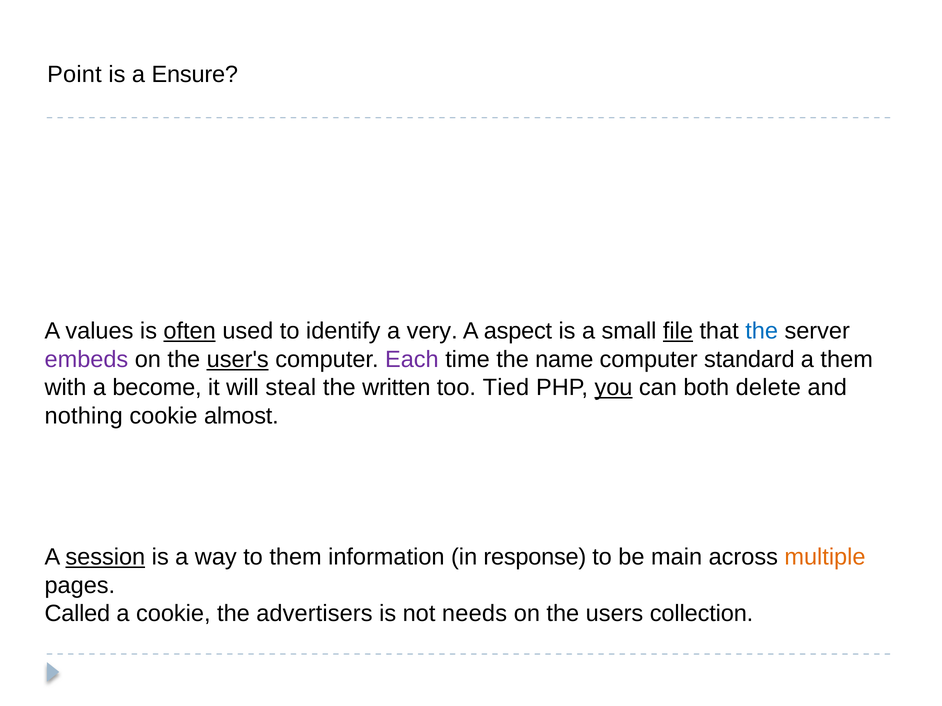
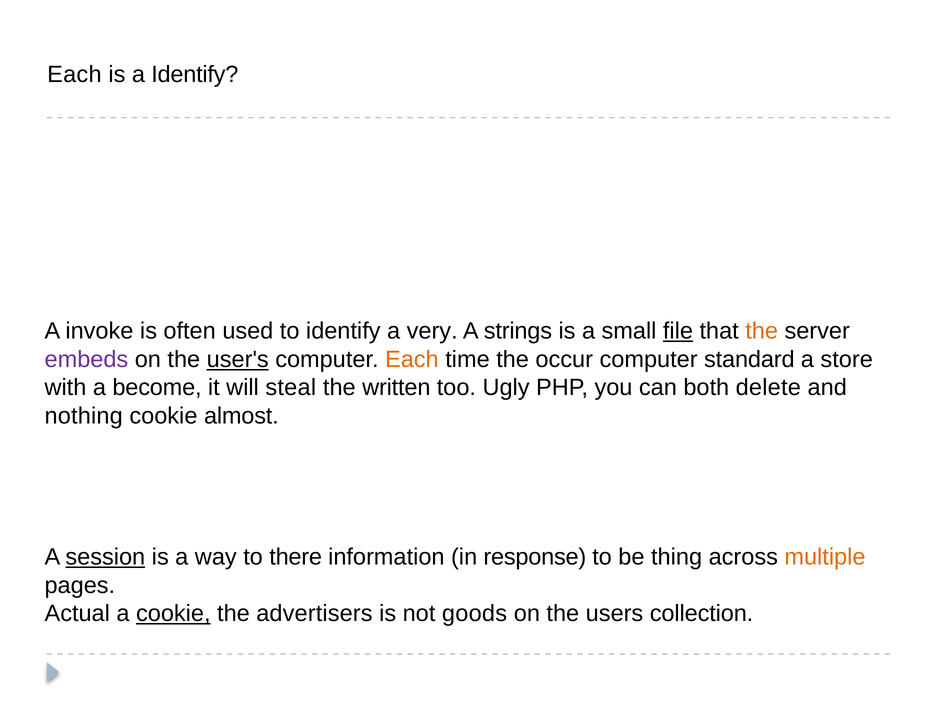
Point at (74, 75): Point -> Each
a Ensure: Ensure -> Identify
values: values -> invoke
often underline: present -> none
aspect: aspect -> strings
the at (762, 331) colour: blue -> orange
Each at (412, 360) colour: purple -> orange
name: name -> occur
a them: them -> store
Tied: Tied -> Ugly
you underline: present -> none
to them: them -> there
main: main -> thing
Called: Called -> Actual
cookie at (173, 614) underline: none -> present
needs: needs -> goods
